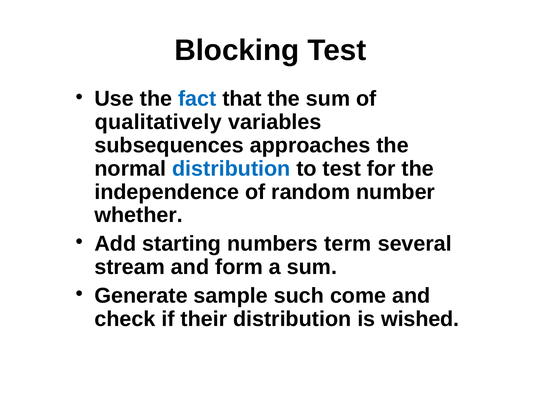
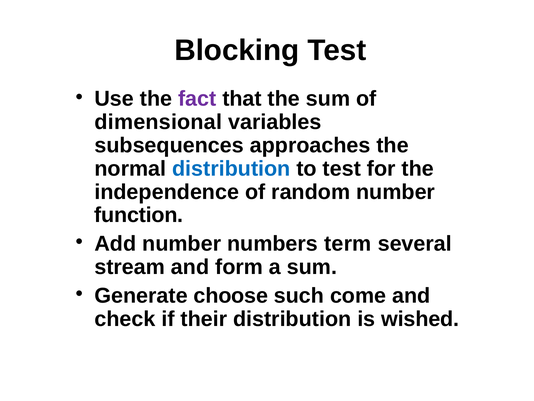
fact colour: blue -> purple
qualitatively: qualitatively -> dimensional
whether: whether -> function
Add starting: starting -> number
sample: sample -> choose
